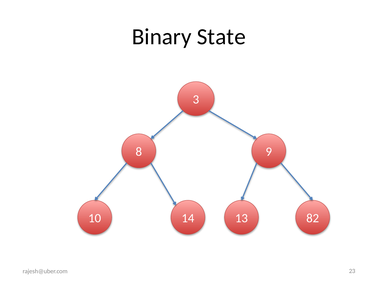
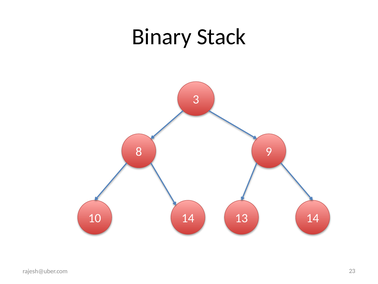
State: State -> Stack
14 82: 82 -> 14
